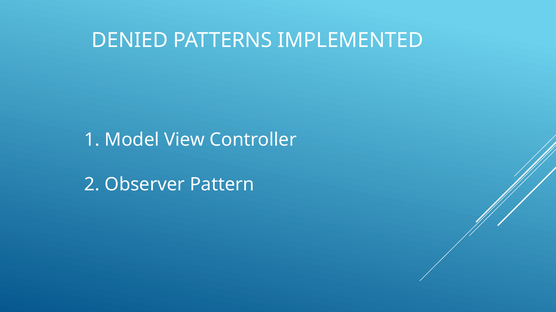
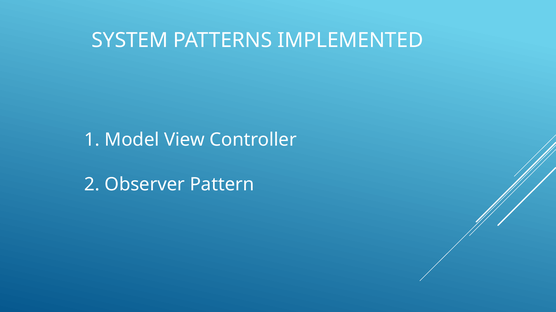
DENIED: DENIED -> SYSTEM
